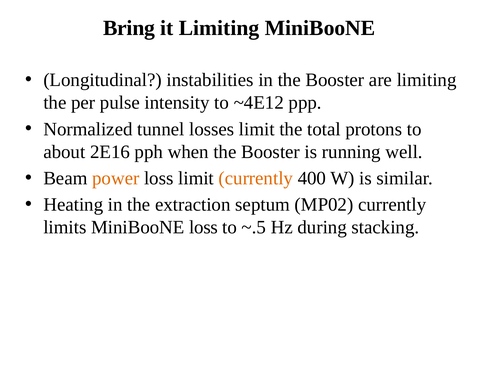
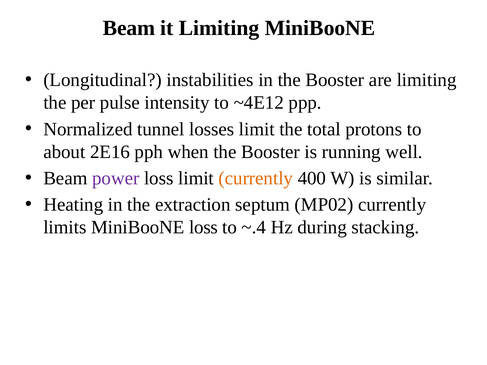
Bring at (129, 28): Bring -> Beam
power colour: orange -> purple
~.5: ~.5 -> ~.4
